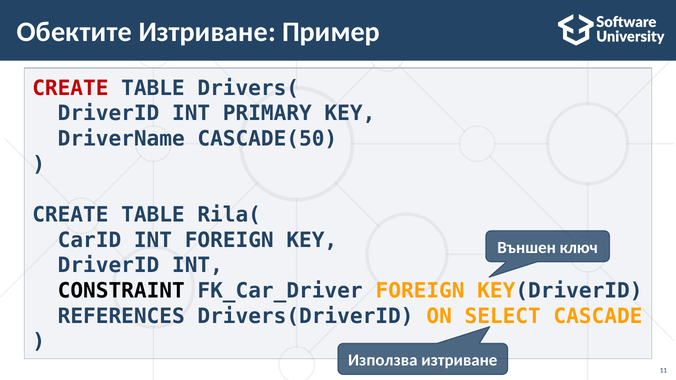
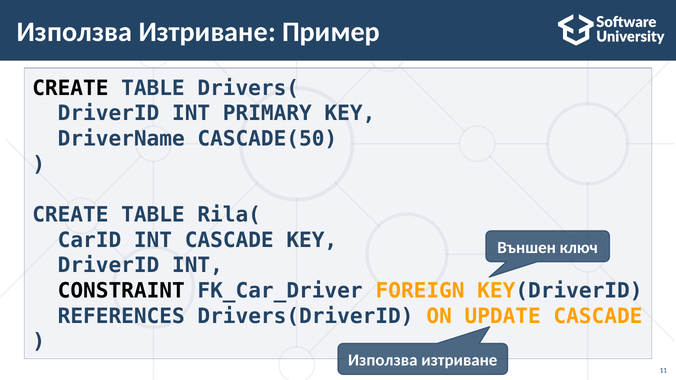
Обектите at (74, 32): Обектите -> Използва
CREATE at (70, 88) colour: red -> black
INT FOREIGN: FOREIGN -> CASCADE
SELECT: SELECT -> UPDATE
